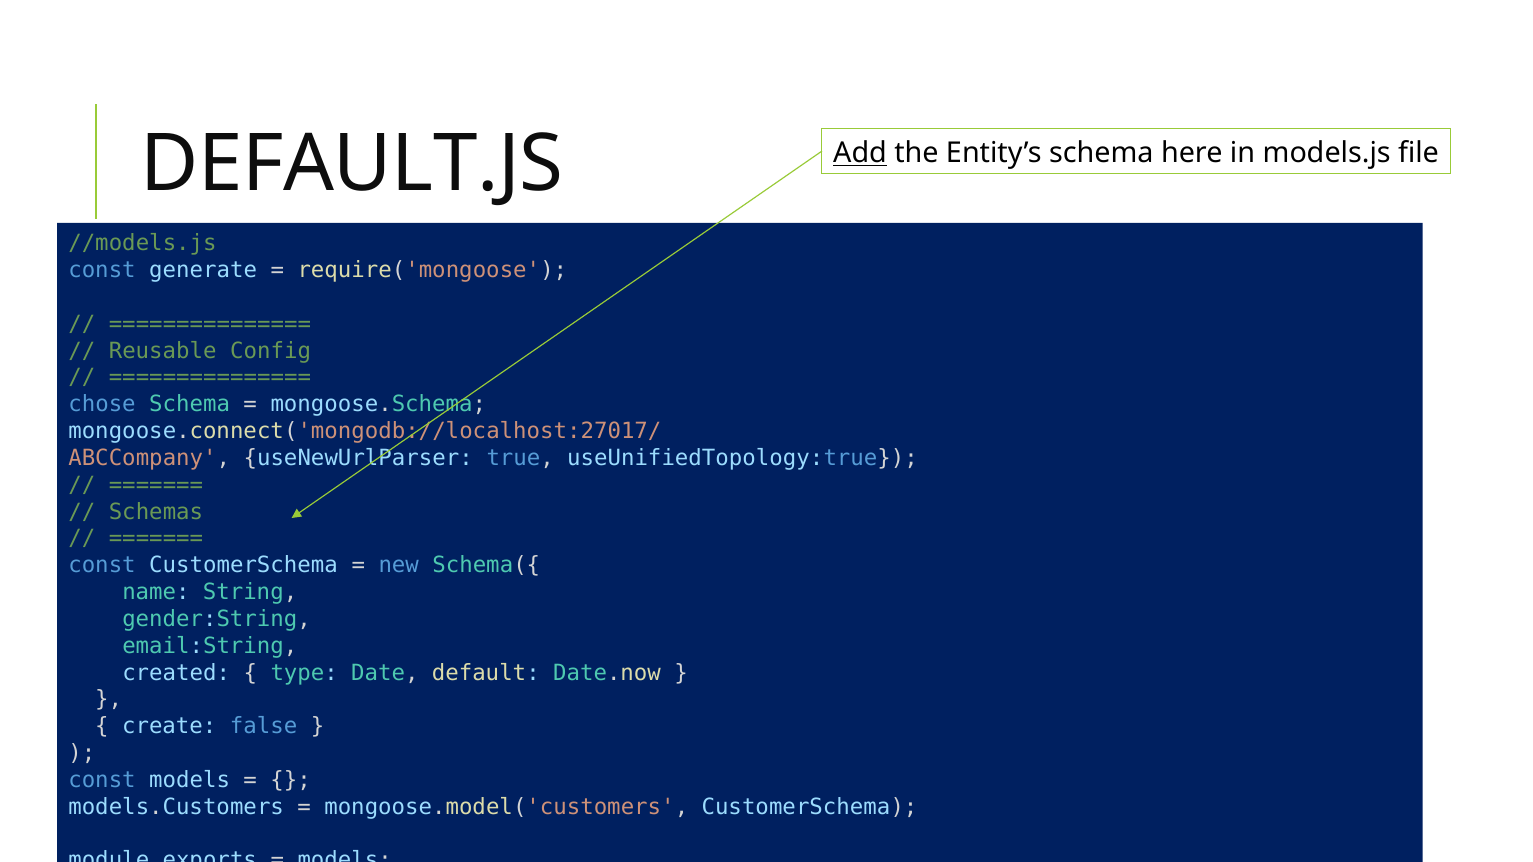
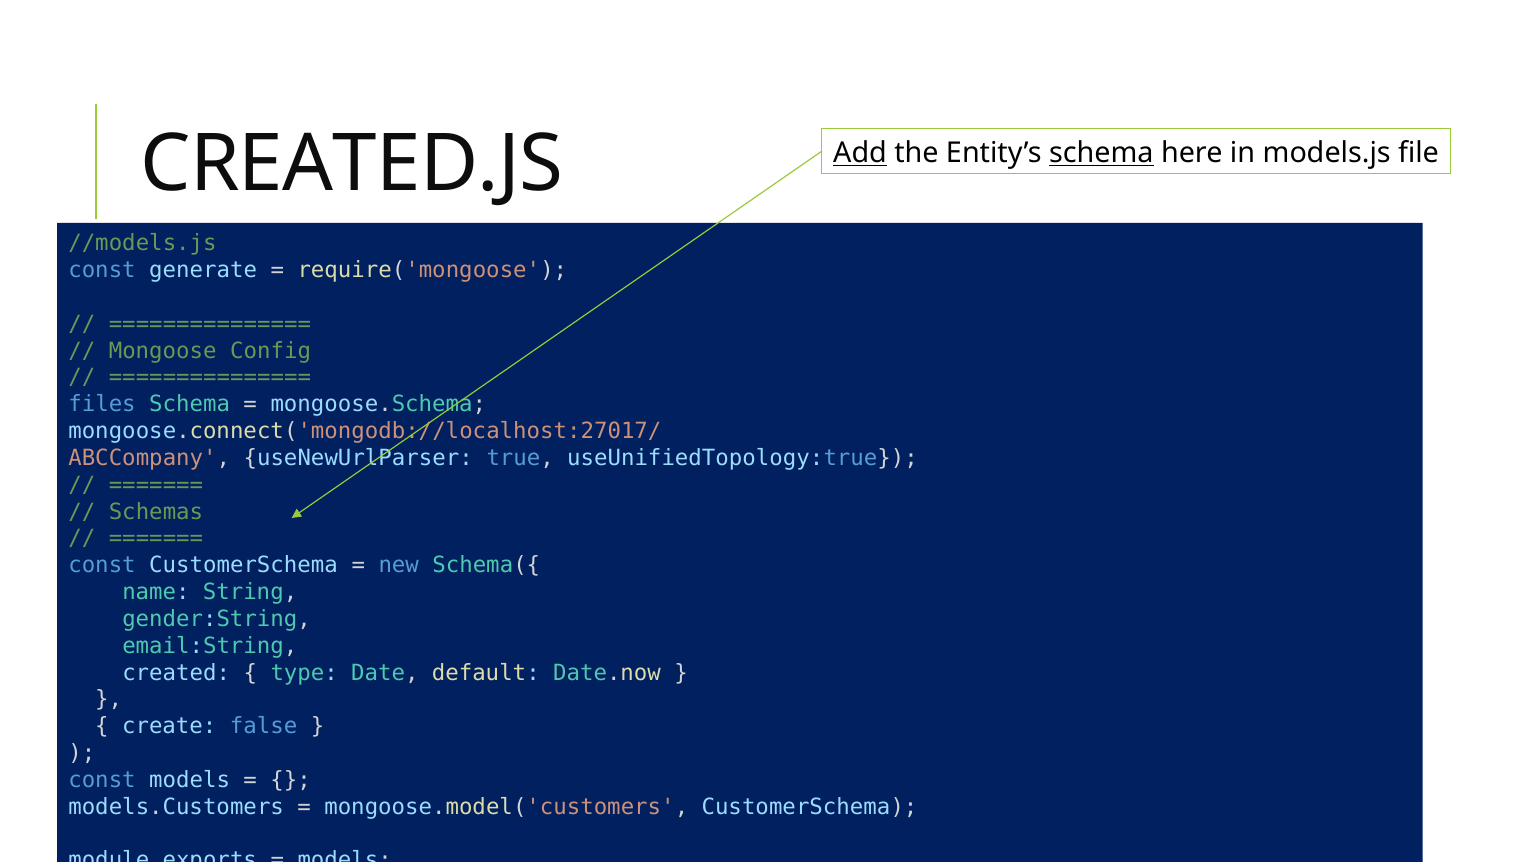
DEFAULT.JS: DEFAULT.JS -> CREATED.JS
schema at (1101, 153) underline: none -> present
Reusable: Reusable -> Mongoose
chose: chose -> files
